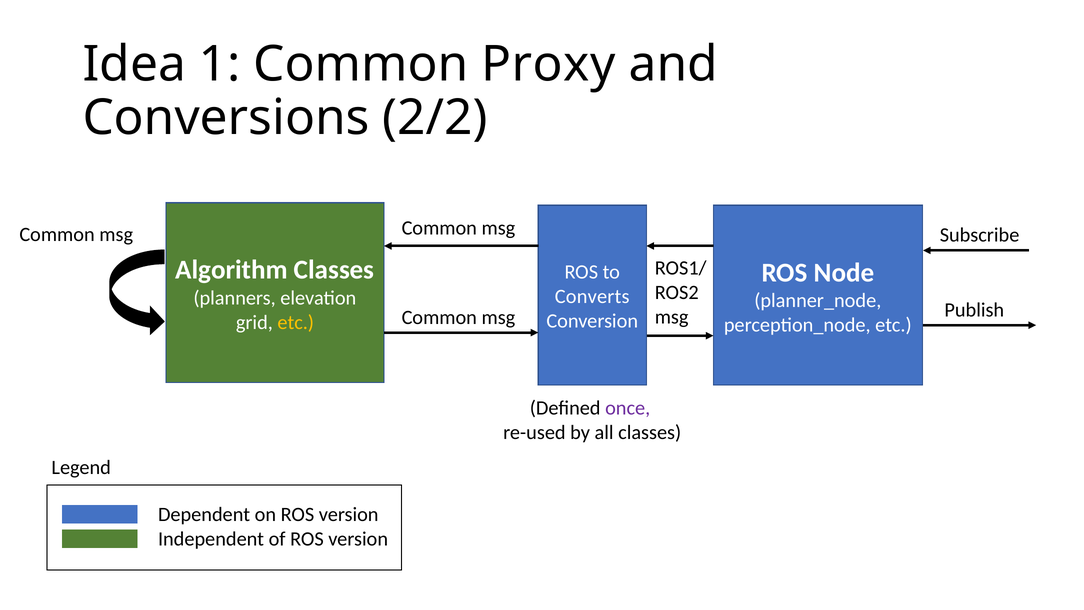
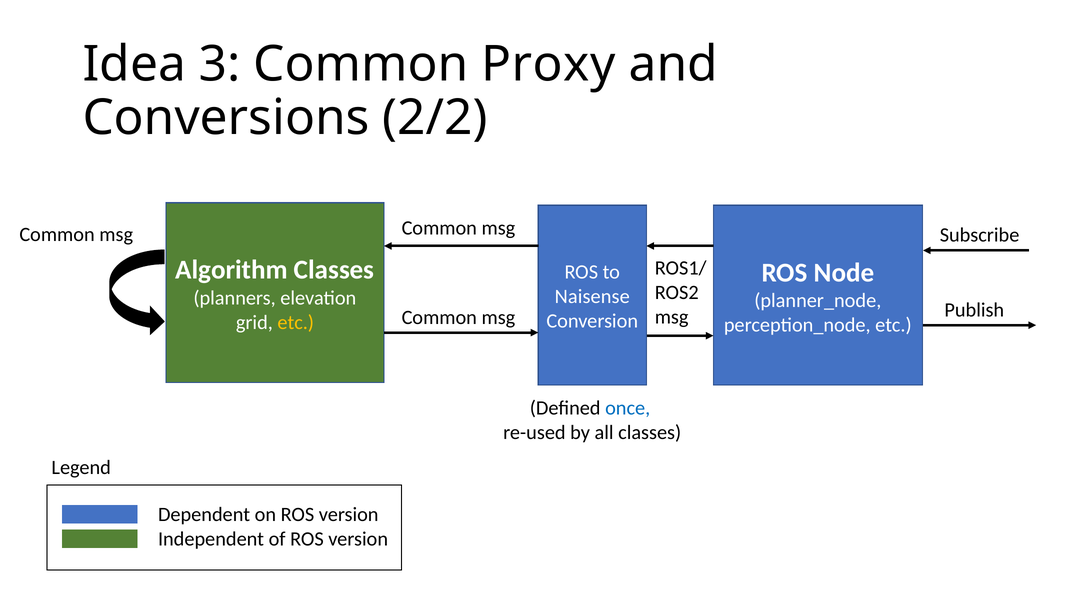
1: 1 -> 3
Converts: Converts -> Naisense
once colour: purple -> blue
